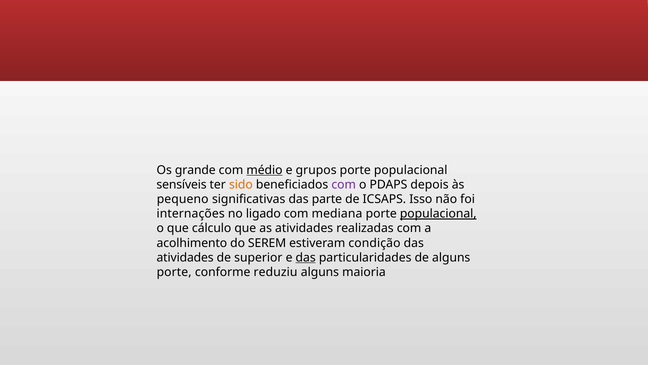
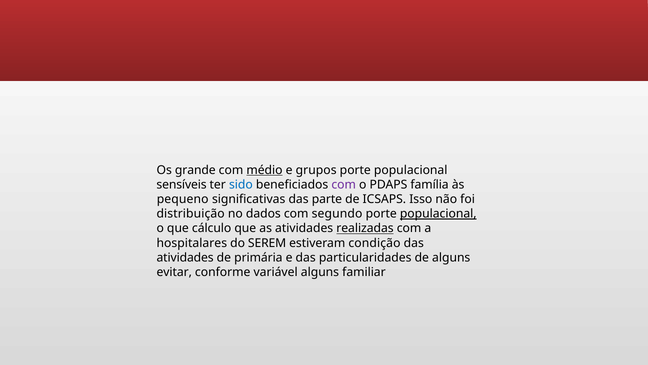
sido colour: orange -> blue
depois: depois -> família
internações: internações -> distribuição
ligado: ligado -> dados
mediana: mediana -> segundo
realizadas underline: none -> present
acolhimento: acolhimento -> hospitalares
superior: superior -> primária
das at (306, 257) underline: present -> none
porte at (174, 272): porte -> evitar
reduziu: reduziu -> variável
maioria: maioria -> familiar
